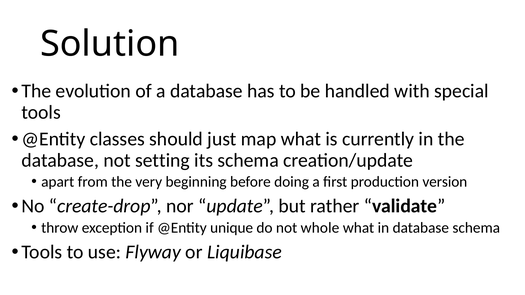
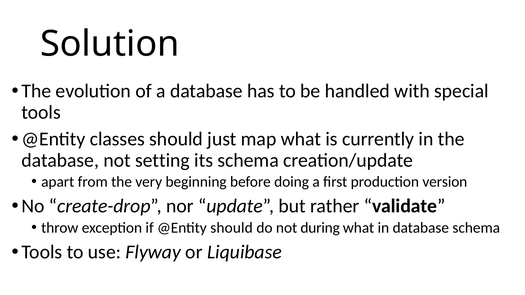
@Entity unique: unique -> should
whole: whole -> during
